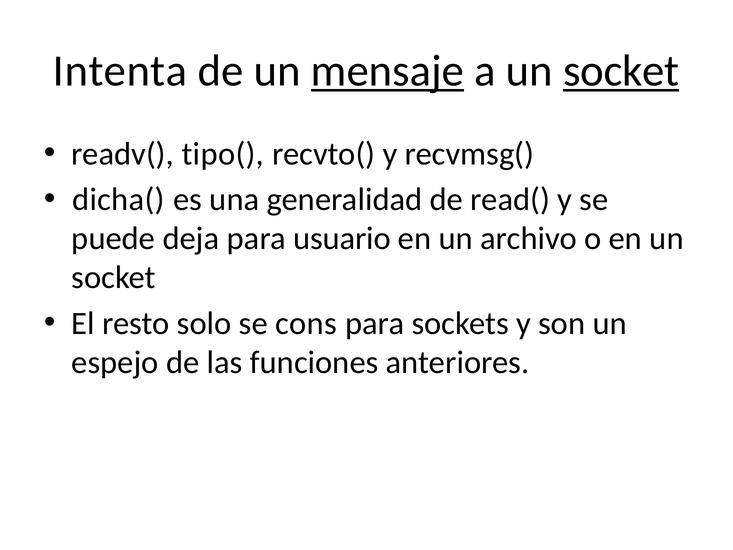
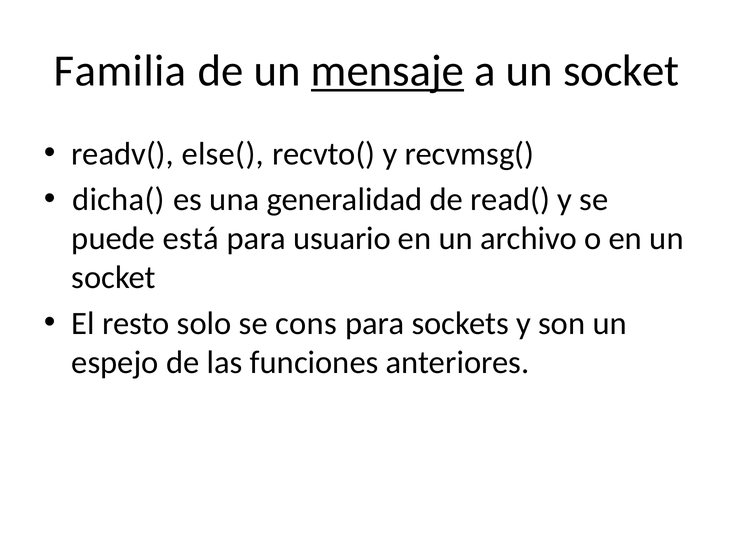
Intenta: Intenta -> Familia
socket at (621, 71) underline: present -> none
tipo(: tipo( -> else(
deja: deja -> está
